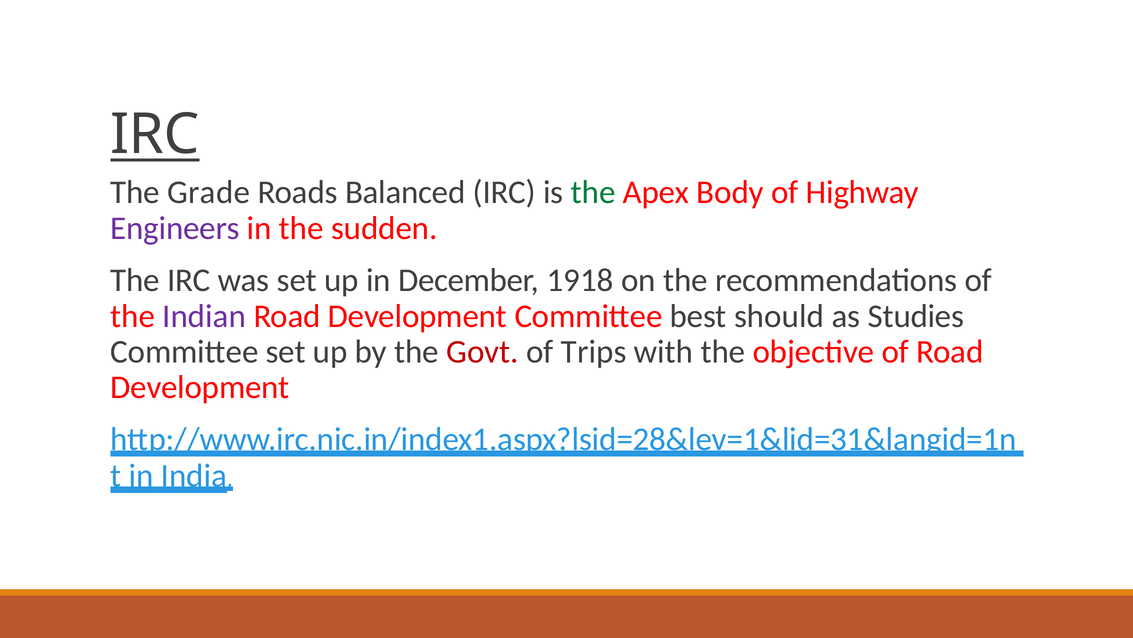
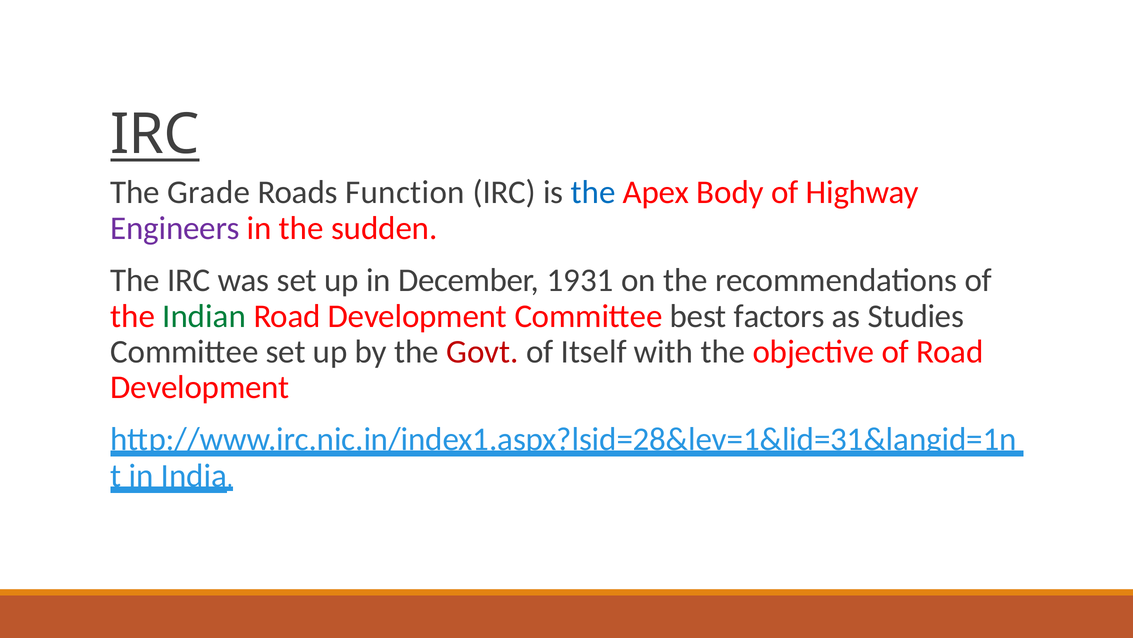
Balanced: Balanced -> Function
the at (593, 192) colour: green -> blue
1918: 1918 -> 1931
Indian colour: purple -> green
should: should -> factors
Trips: Trips -> Itself
